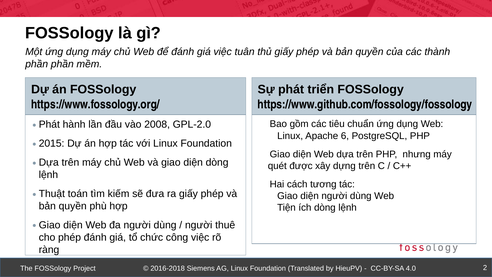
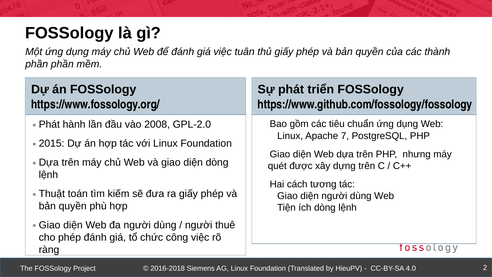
6: 6 -> 7
